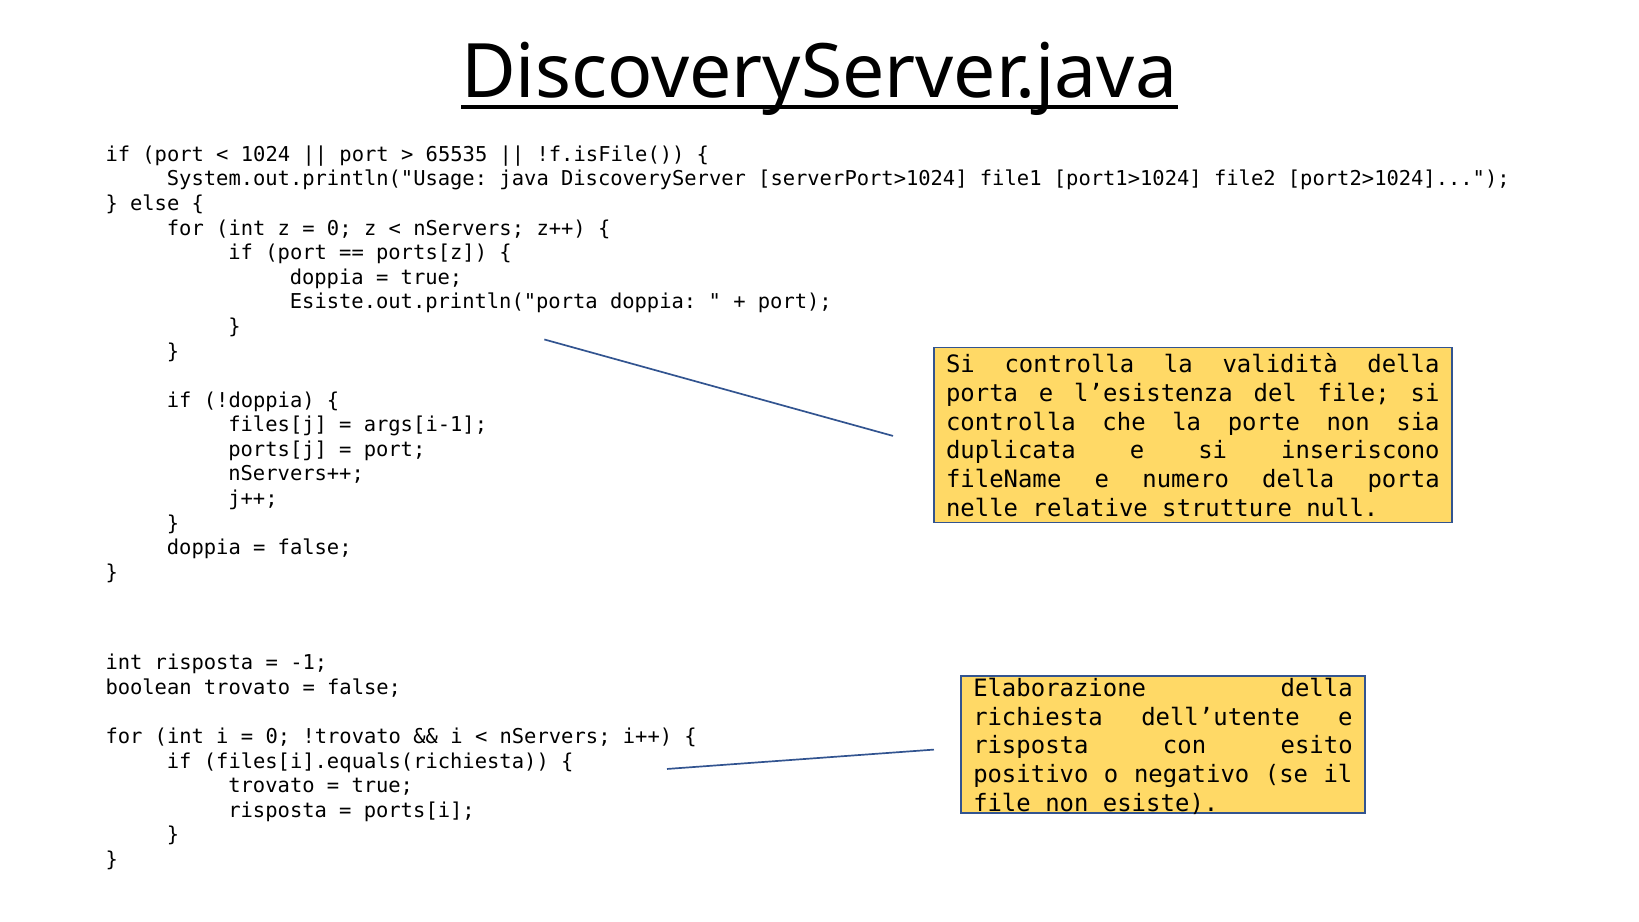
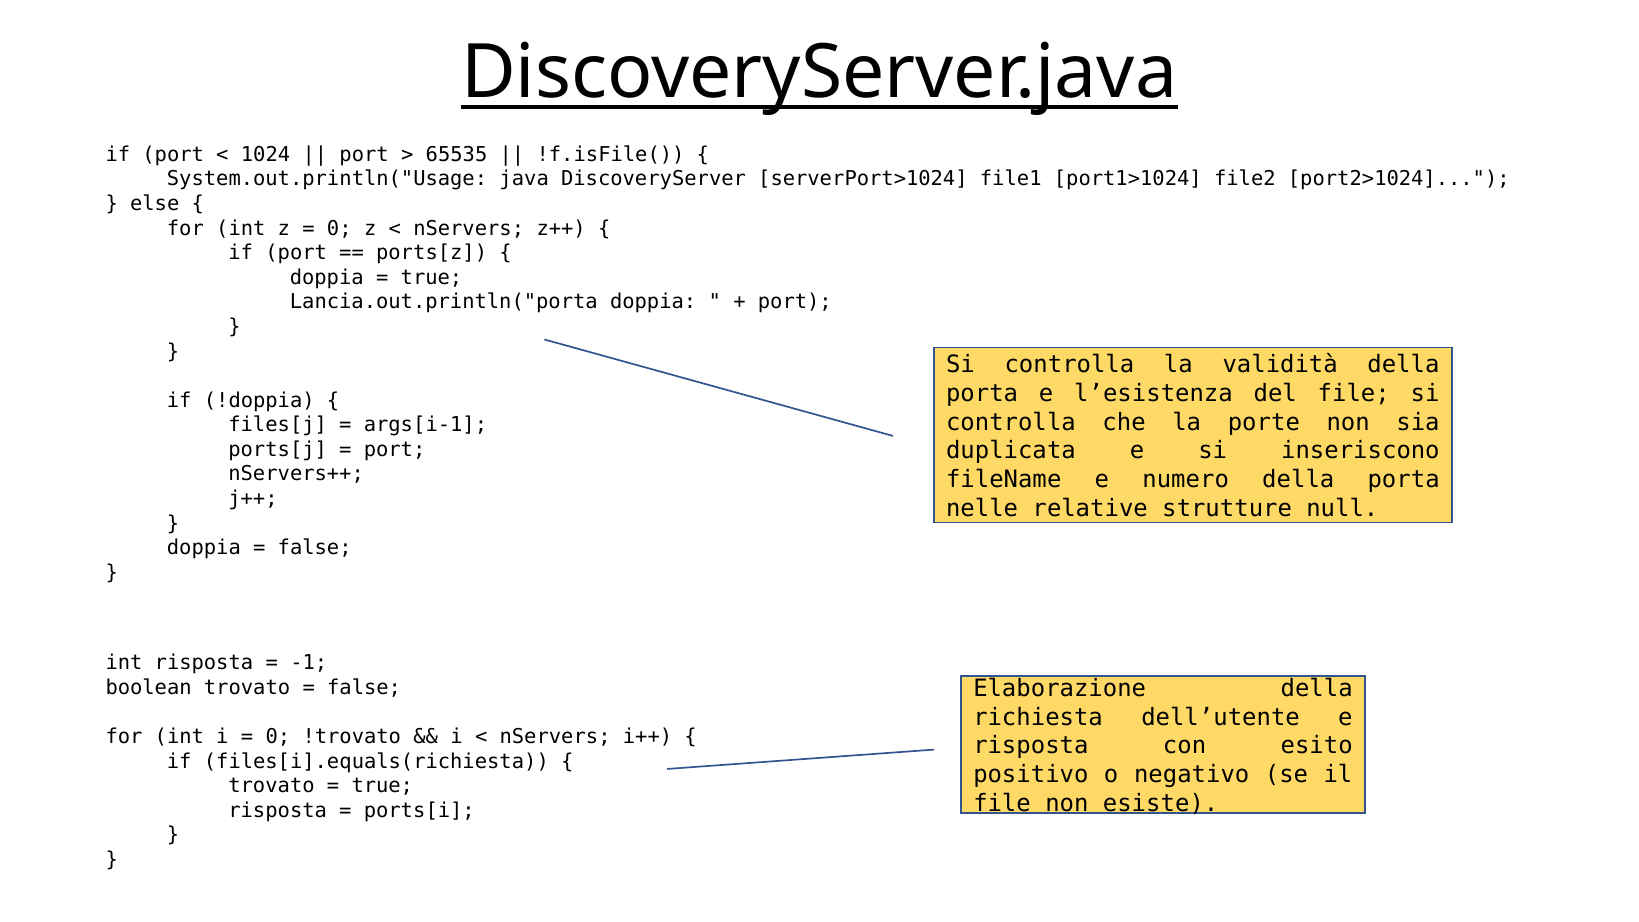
Esiste.out.println("porta: Esiste.out.println("porta -> Lancia.out.println("porta
